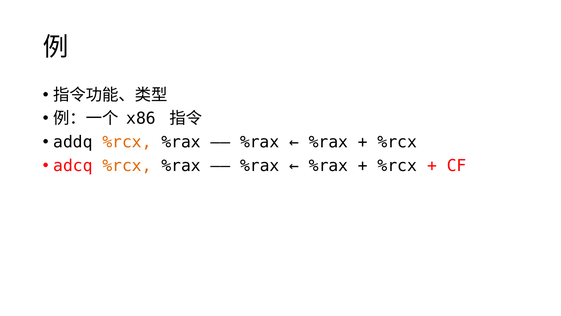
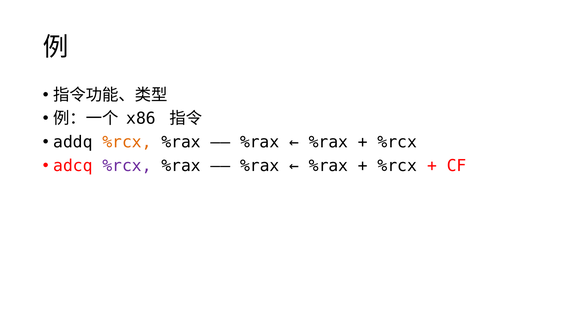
%rcx at (127, 165) colour: orange -> purple
